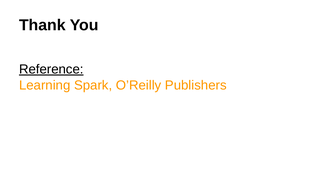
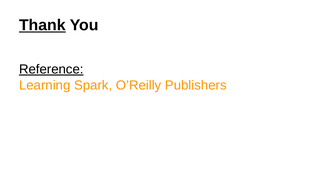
Thank underline: none -> present
